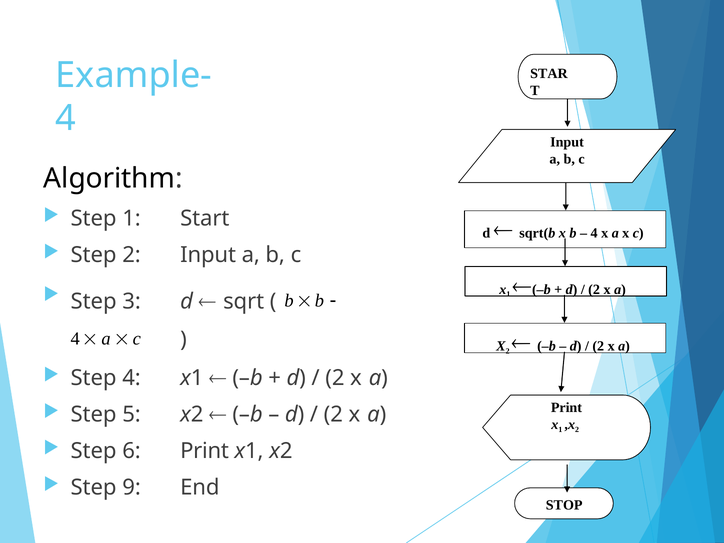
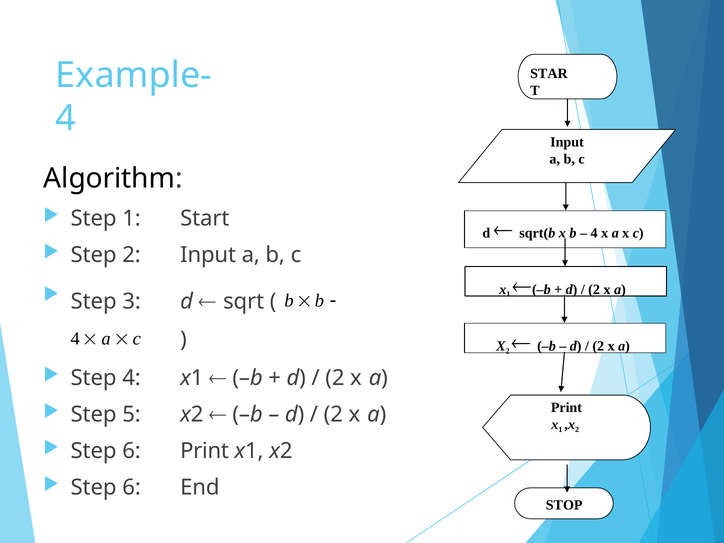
9 at (132, 488): 9 -> 6
